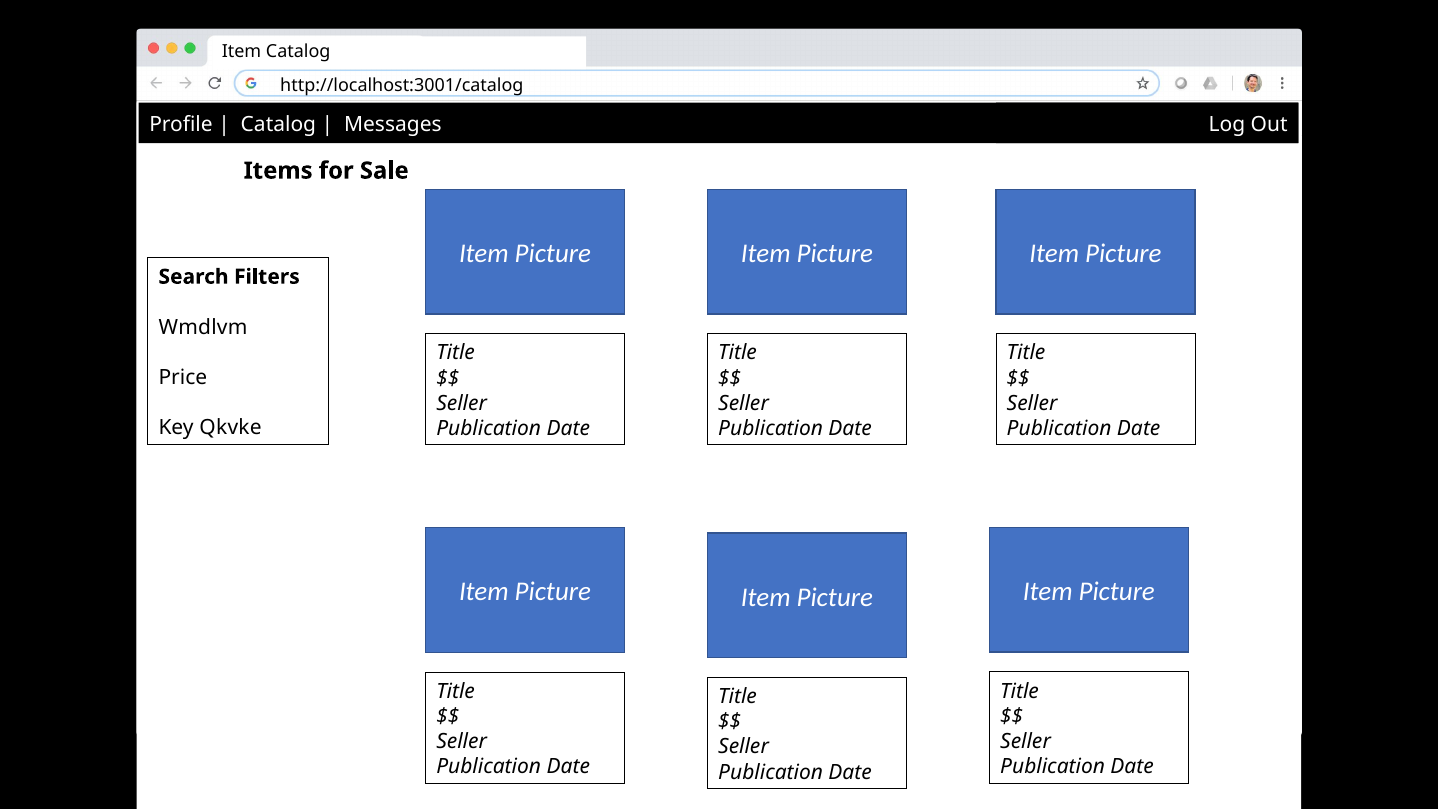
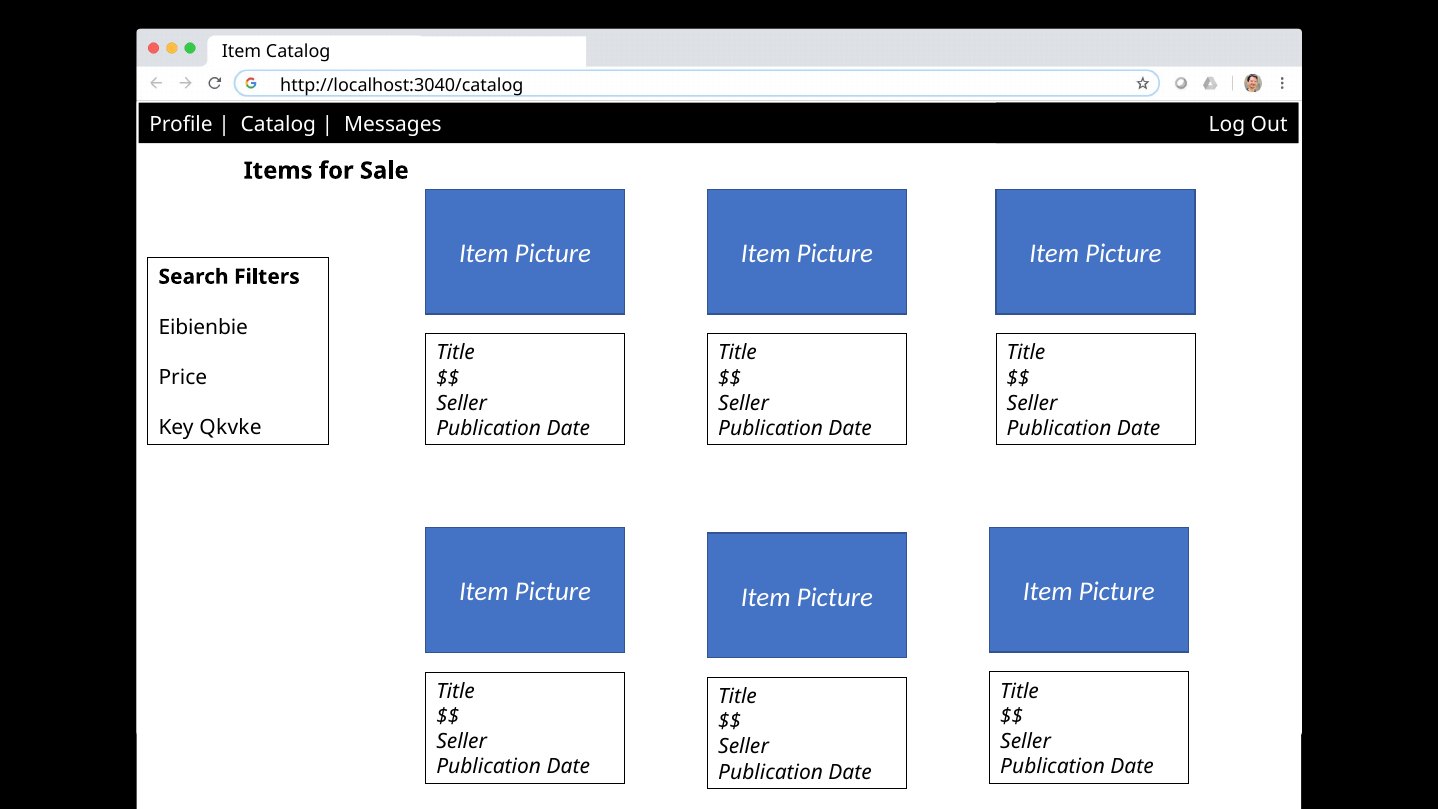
http://localhost:3001/catalog: http://localhost:3001/catalog -> http://localhost:3040/catalog
Wmdlvm: Wmdlvm -> Eibienbie
